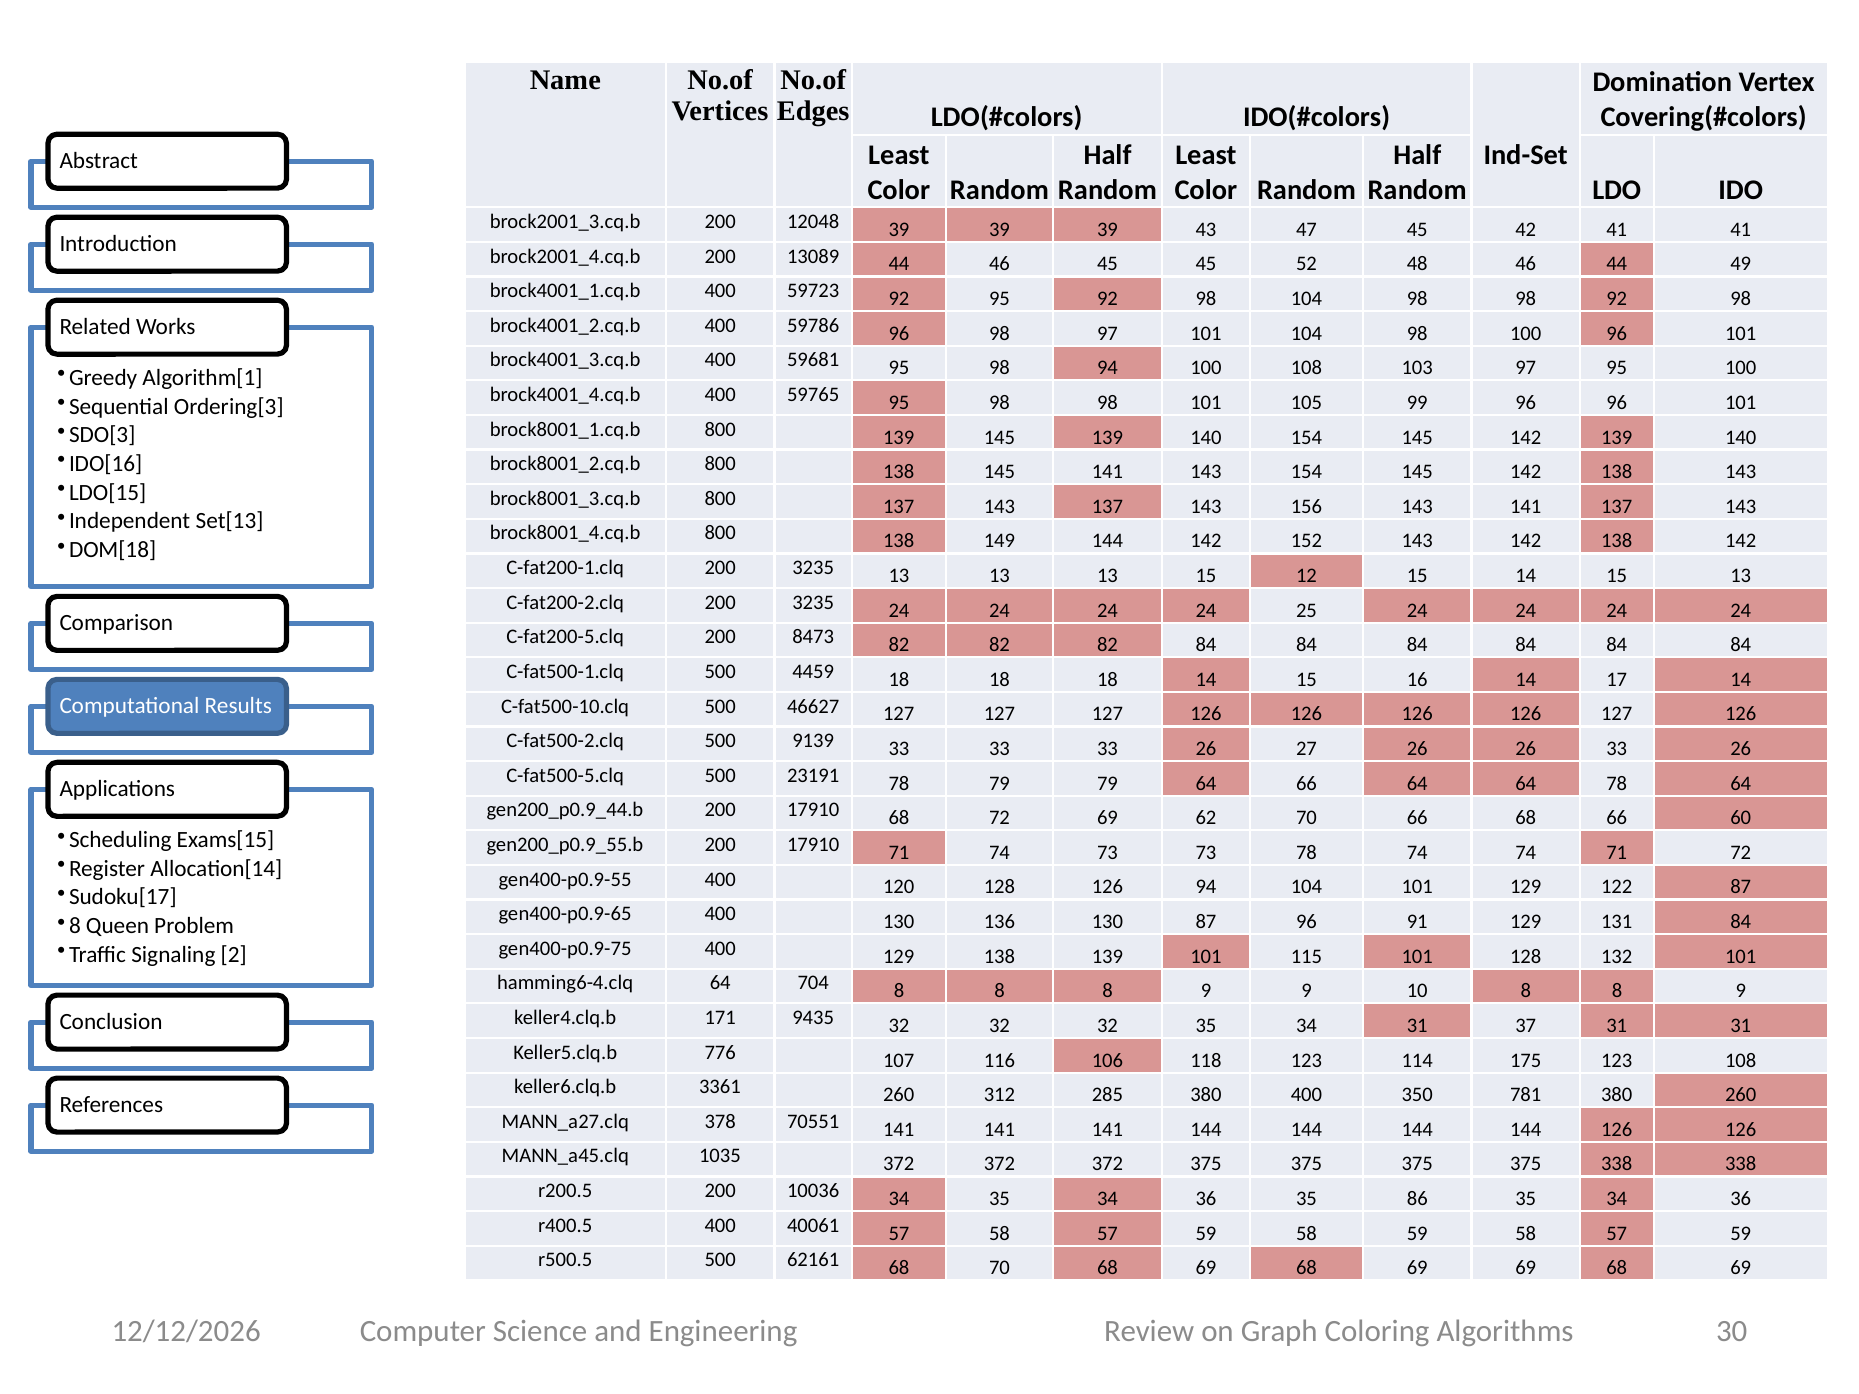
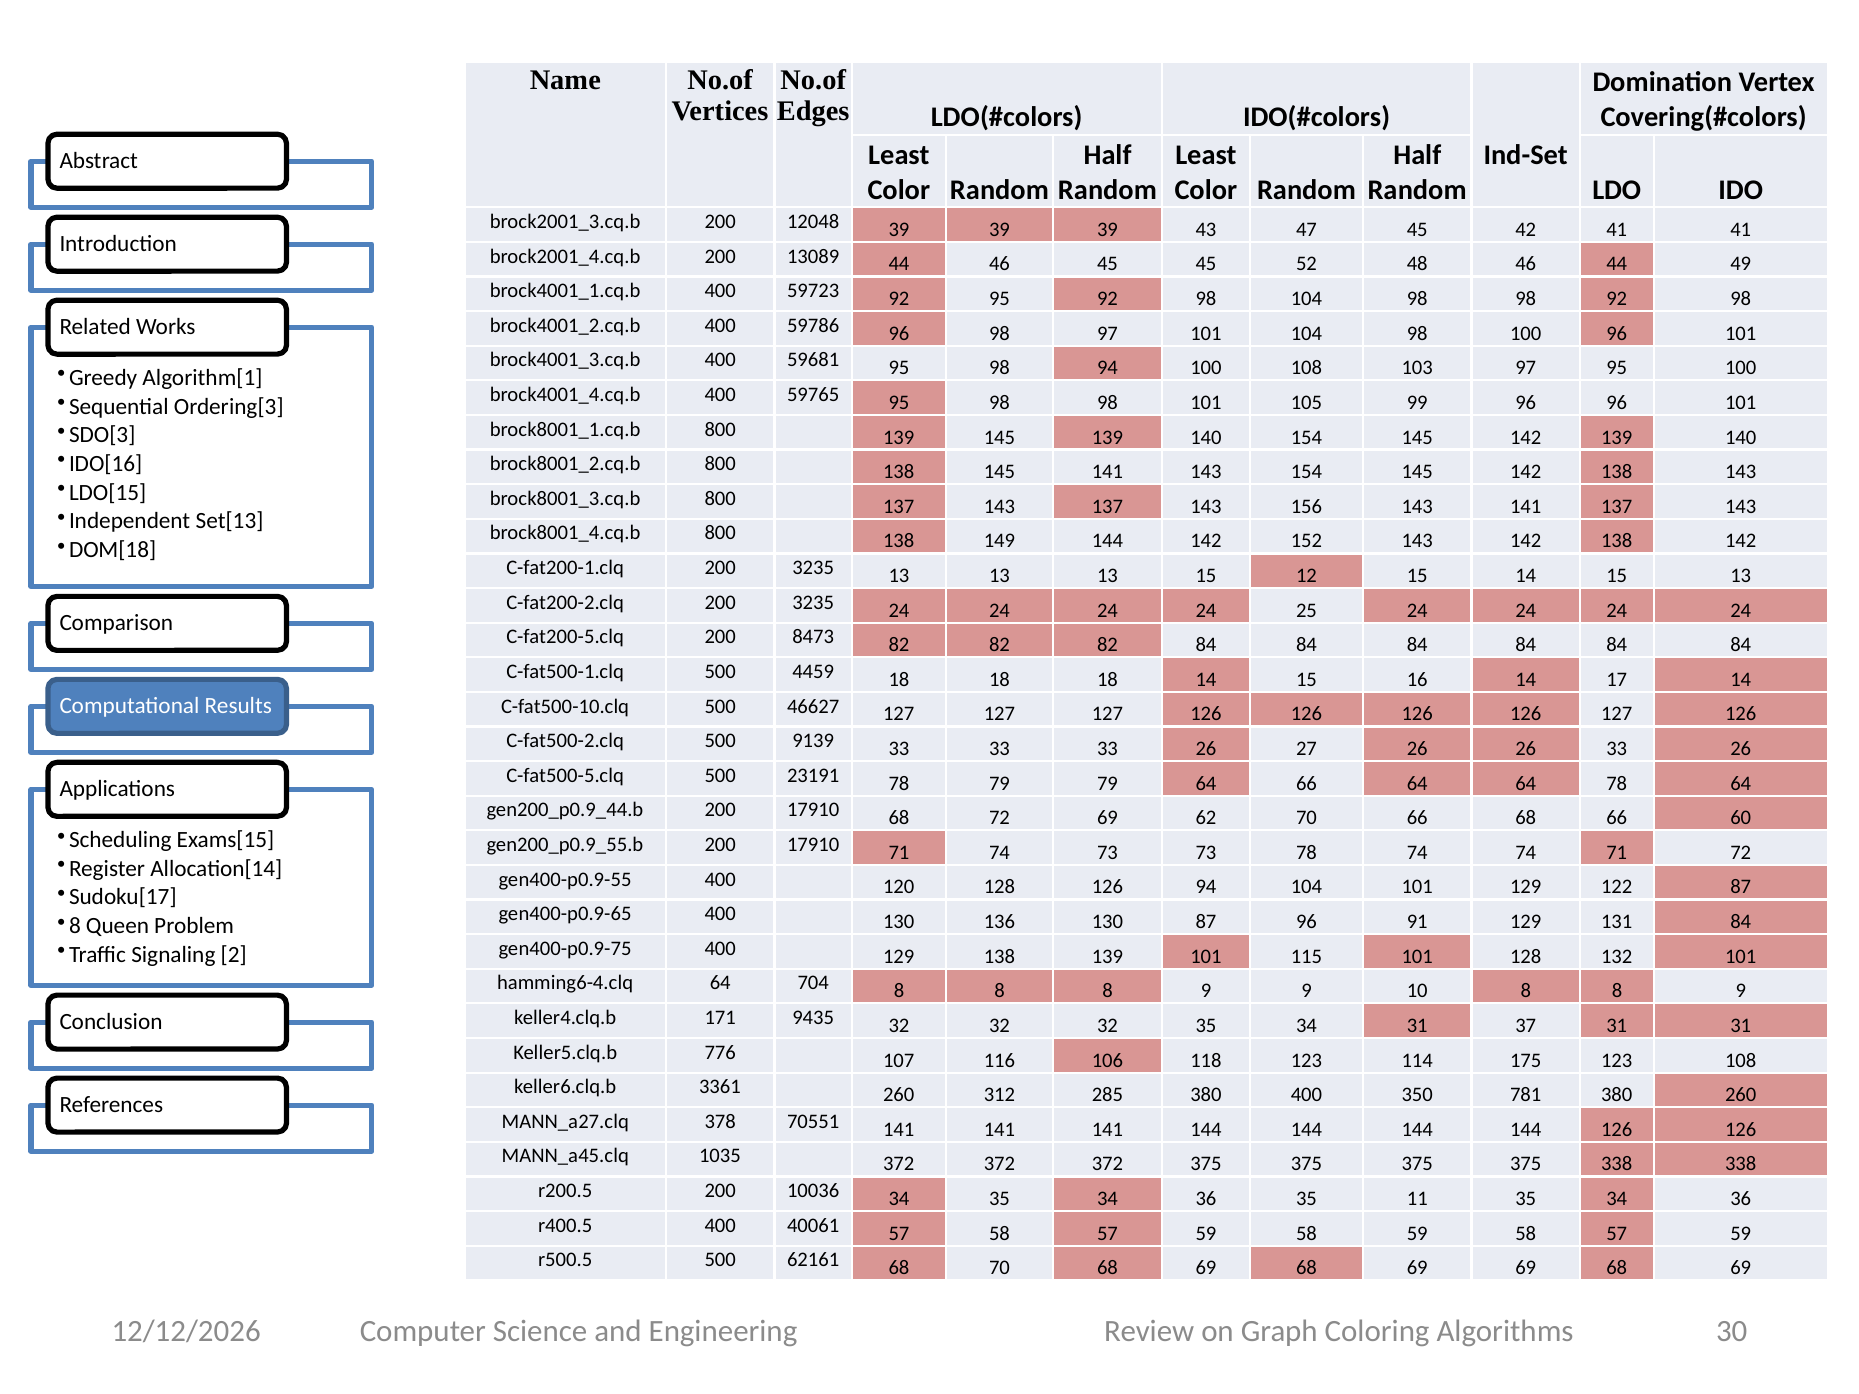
86: 86 -> 11
